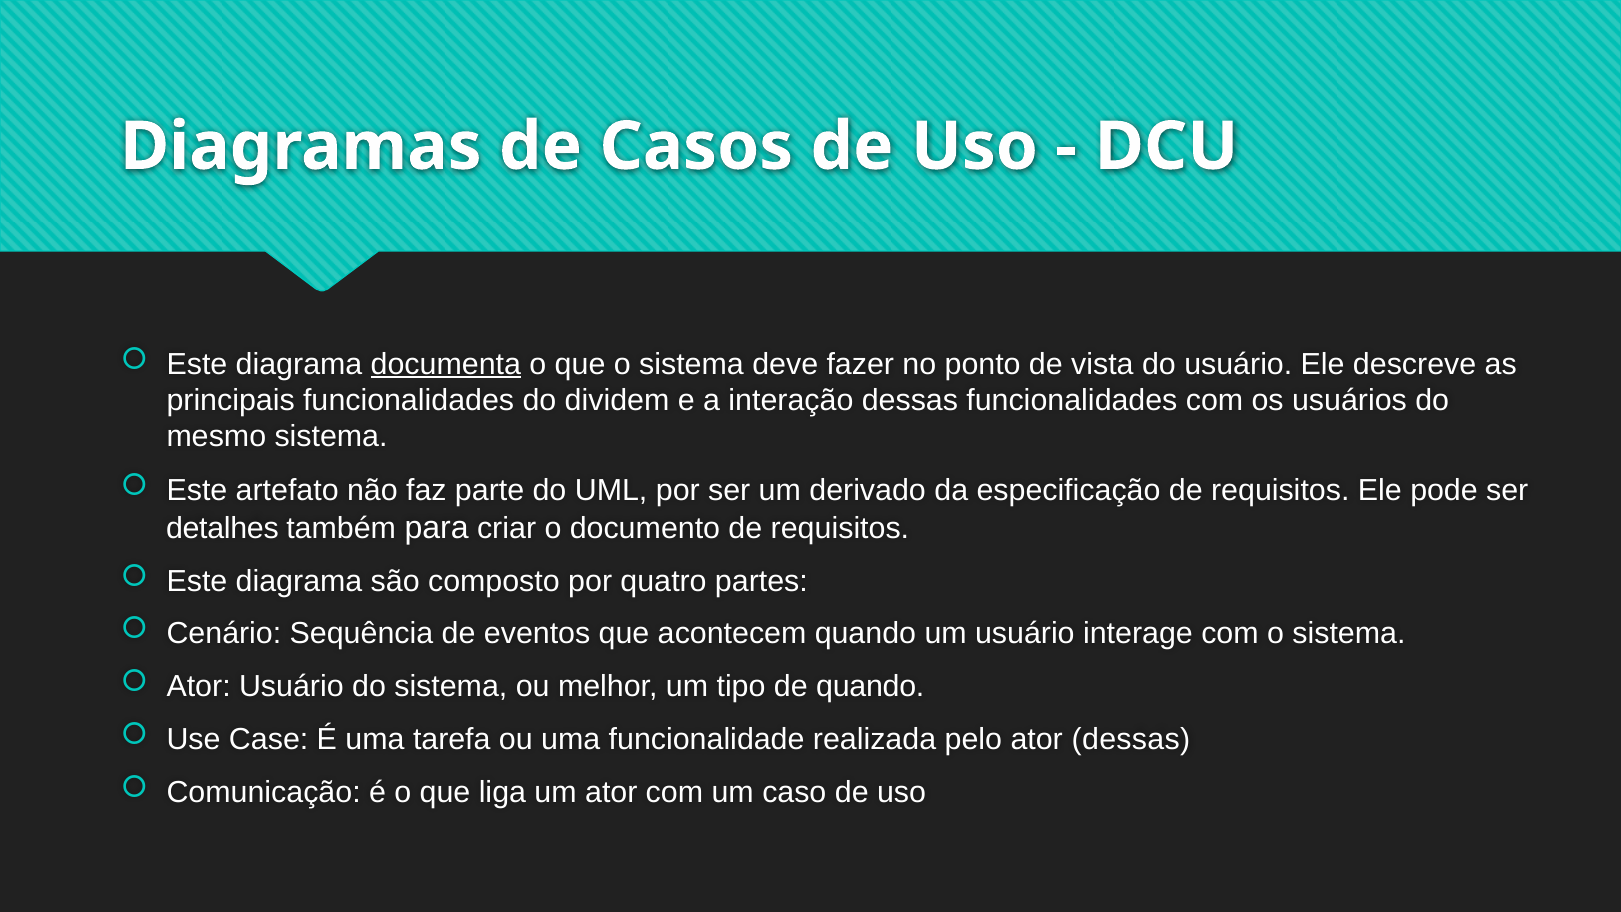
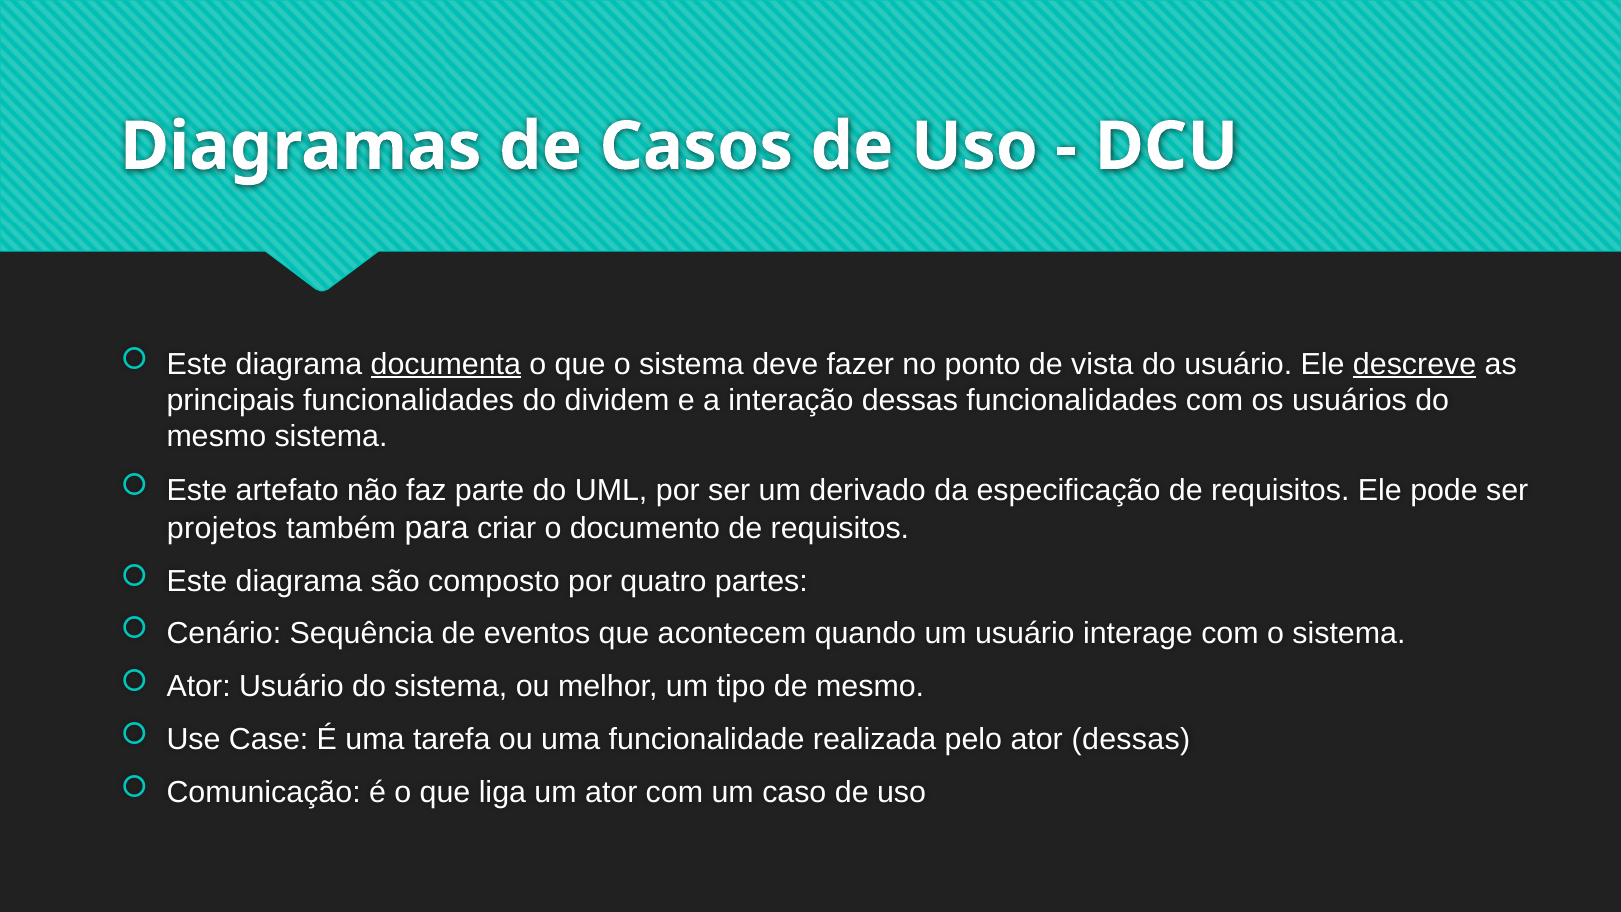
descreve underline: none -> present
detalhes: detalhes -> projetos
de quando: quando -> mesmo
